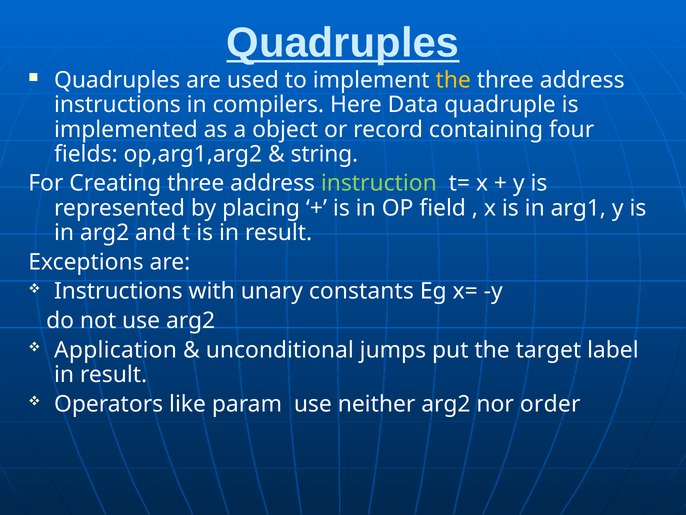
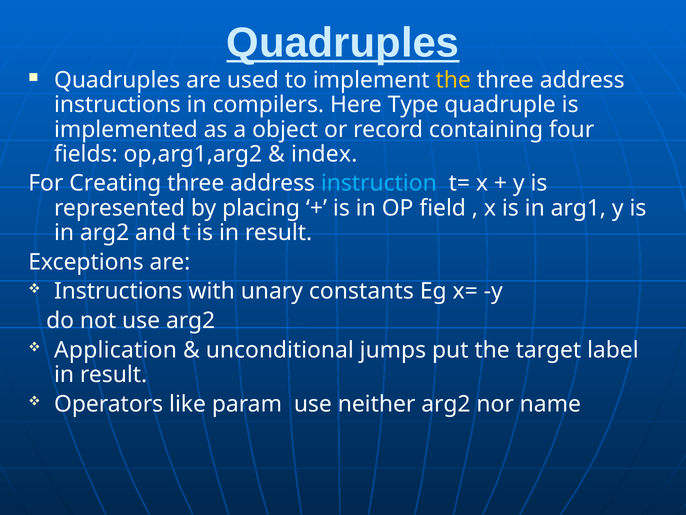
Data: Data -> Type
string: string -> index
instruction colour: light green -> light blue
order: order -> name
